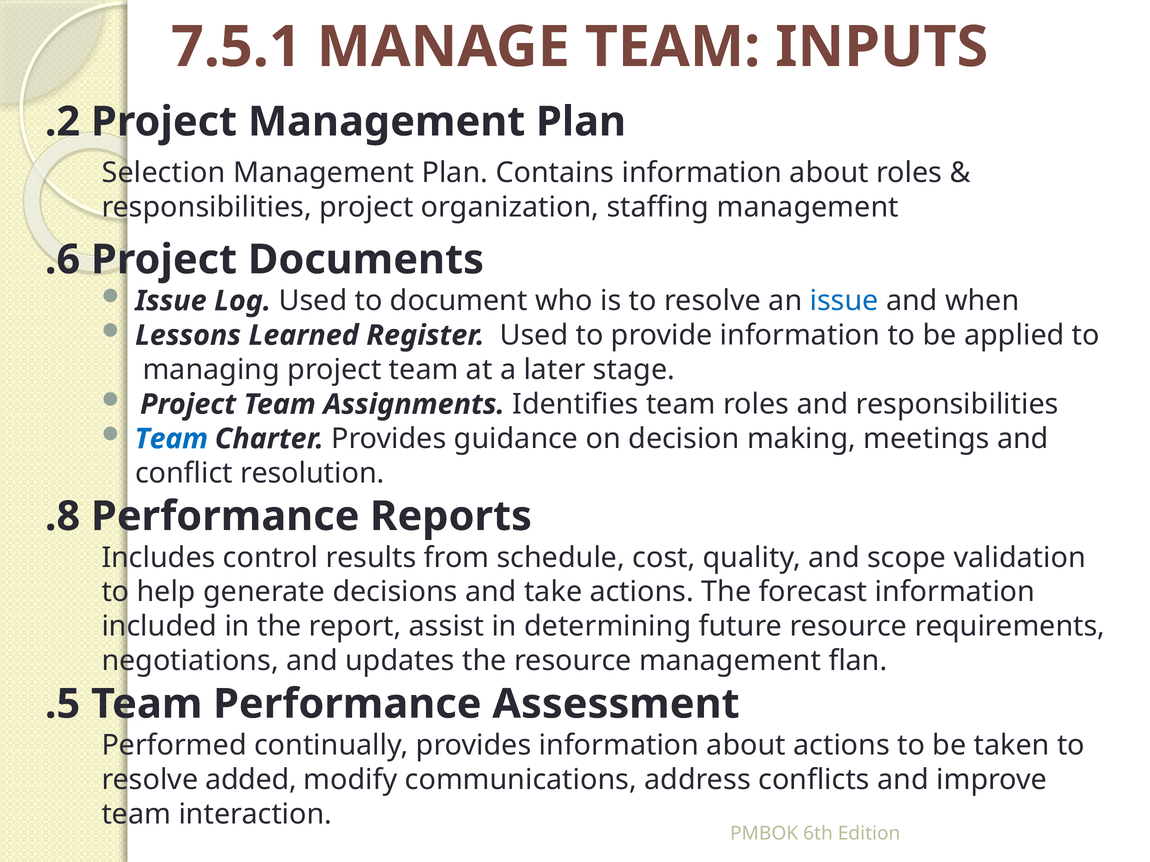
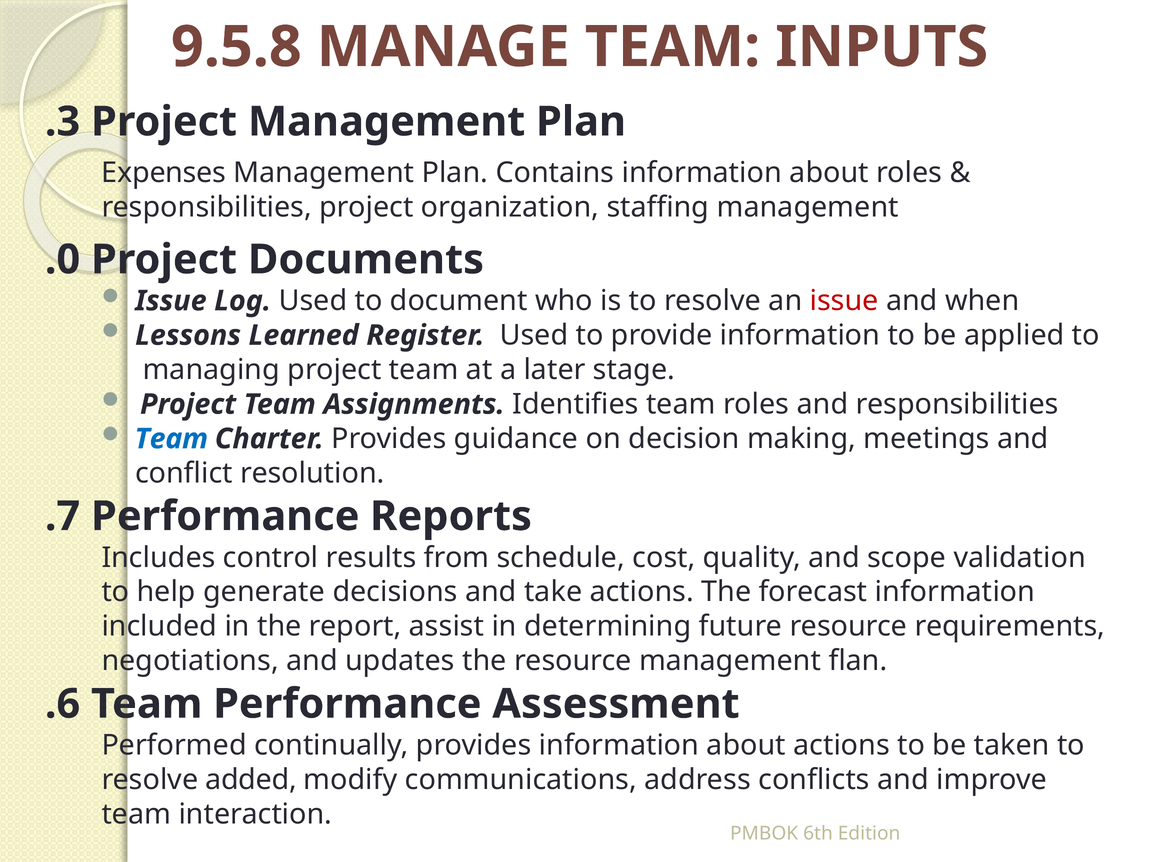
7.5.1: 7.5.1 -> 9.5.8
.2: .2 -> .3
Selection: Selection -> Expenses
.6: .6 -> .0
issue at (844, 301) colour: blue -> red
.8: .8 -> .7
.5: .5 -> .6
